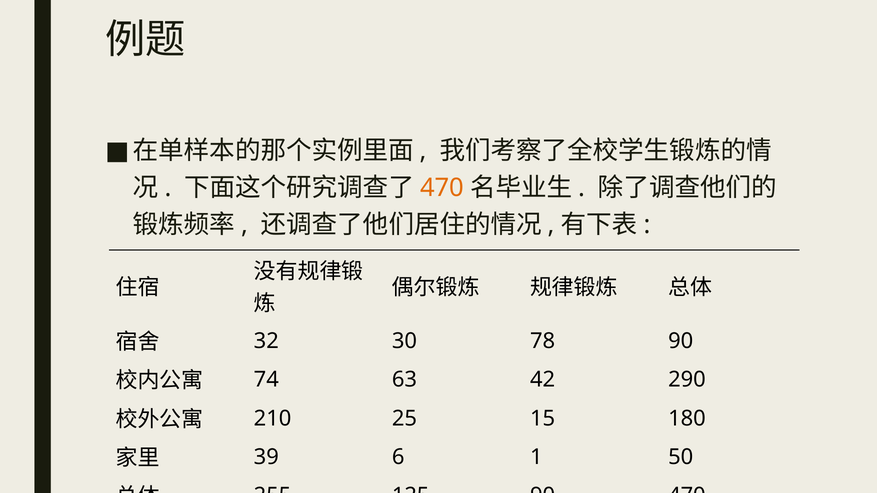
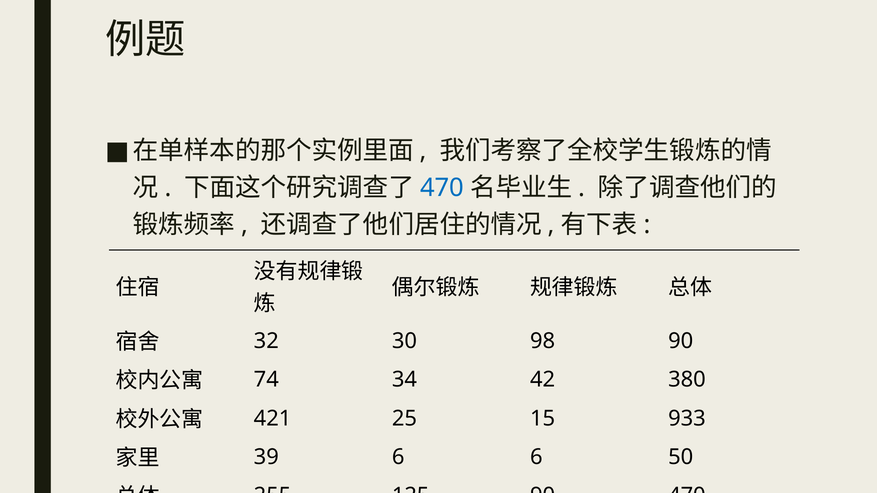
470 at (442, 188) colour: orange -> blue
78: 78 -> 98
63: 63 -> 34
290: 290 -> 380
210: 210 -> 421
180: 180 -> 933
6 1: 1 -> 6
